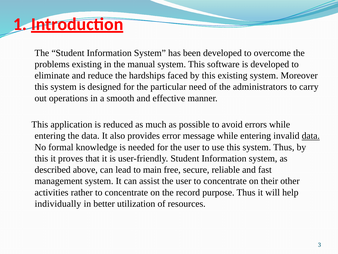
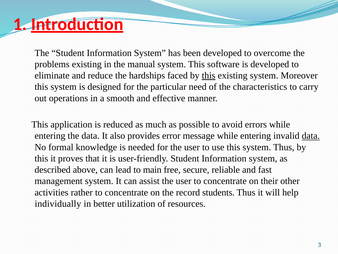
this at (209, 75) underline: none -> present
administrators: administrators -> characteristics
purpose: purpose -> students
